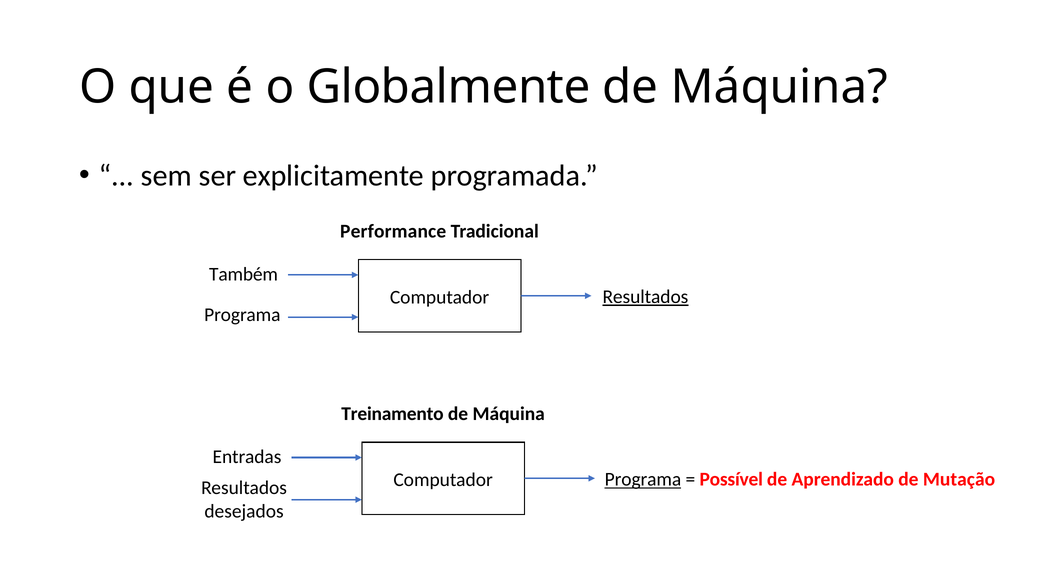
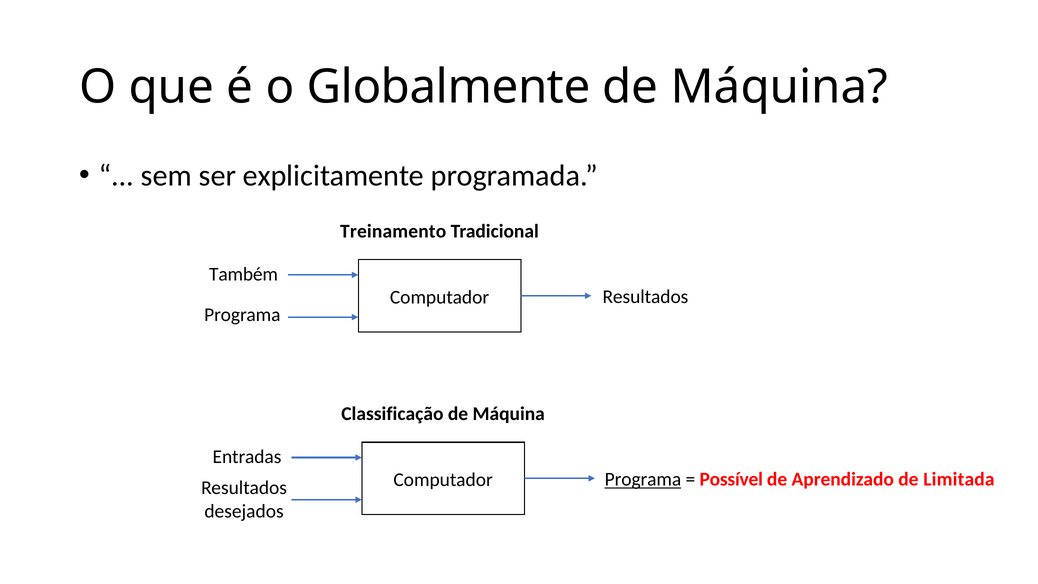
Performance: Performance -> Treinamento
Resultados at (645, 297) underline: present -> none
Treinamento: Treinamento -> Classificação
Mutação: Mutação -> Limitada
